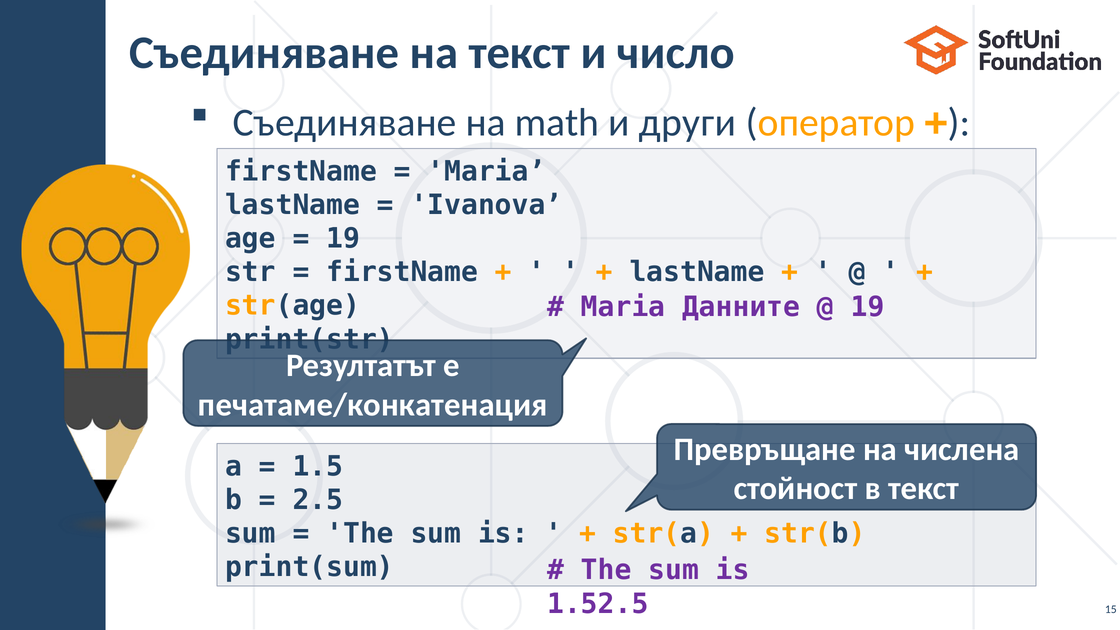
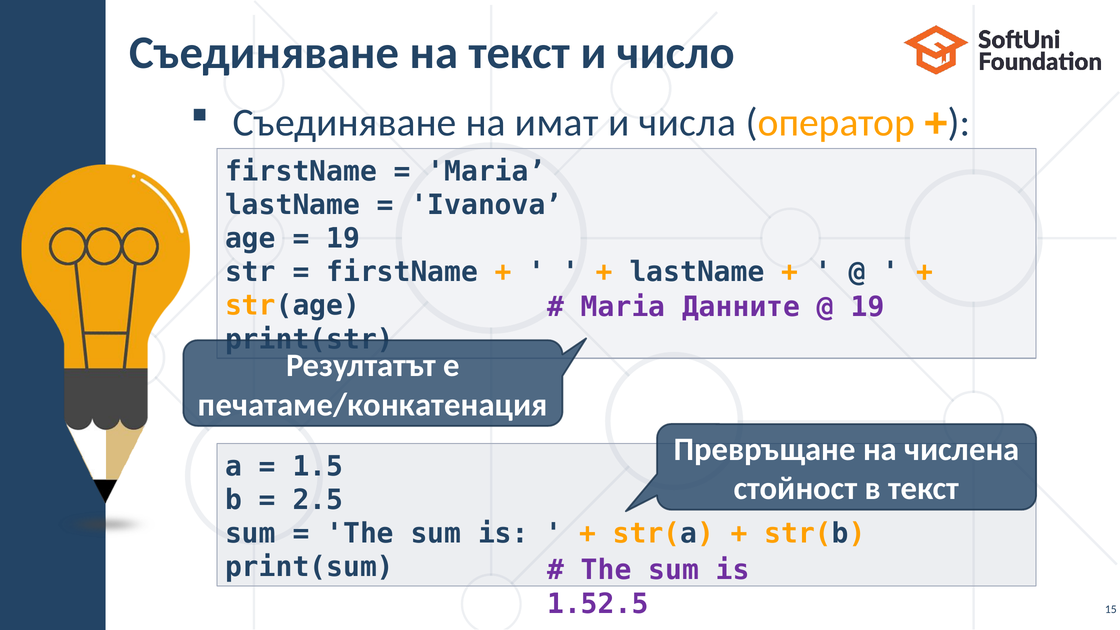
math: math -> имат
други: други -> числа
